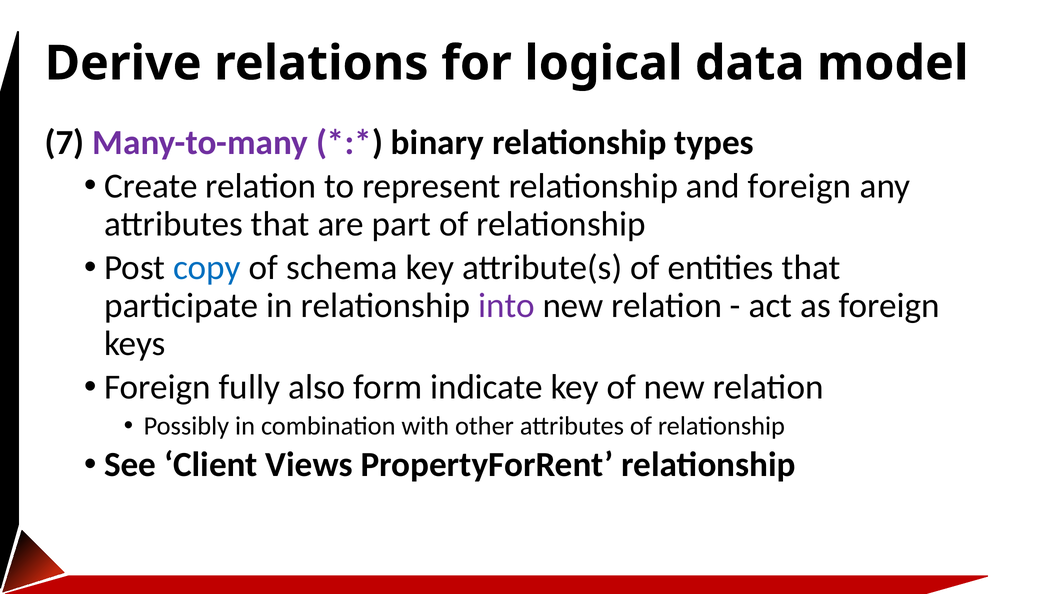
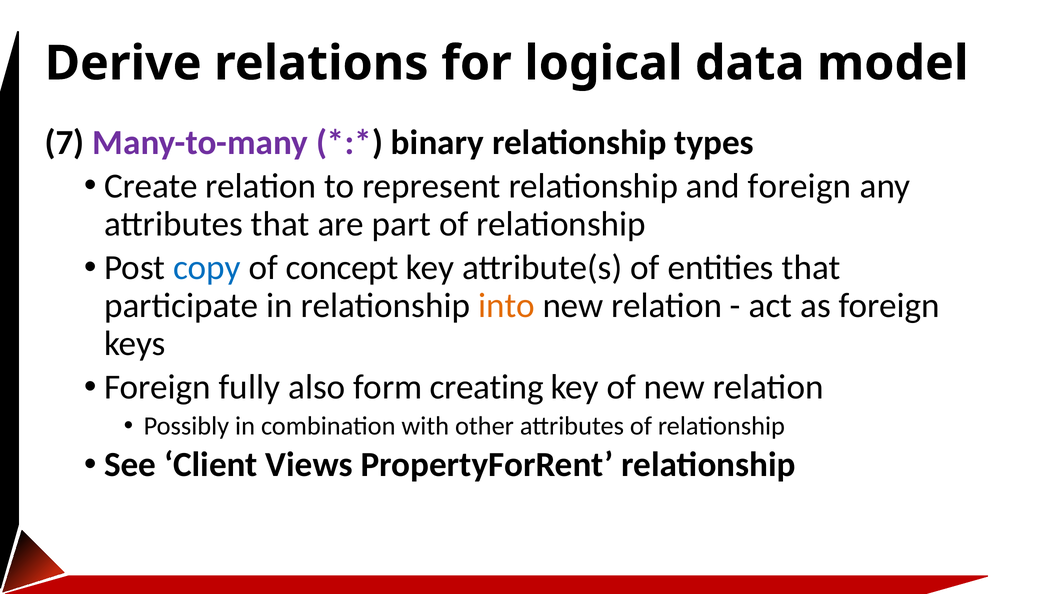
schema: schema -> concept
into colour: purple -> orange
indicate: indicate -> creating
